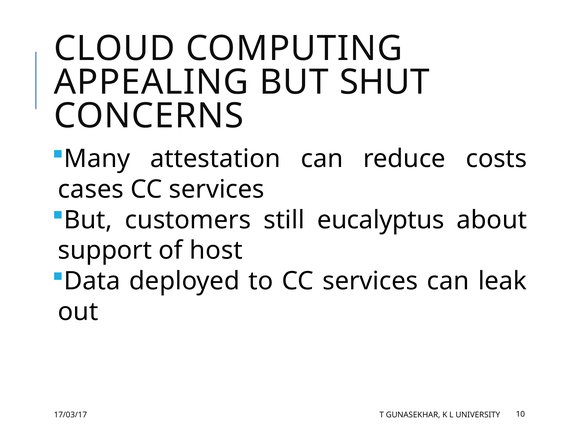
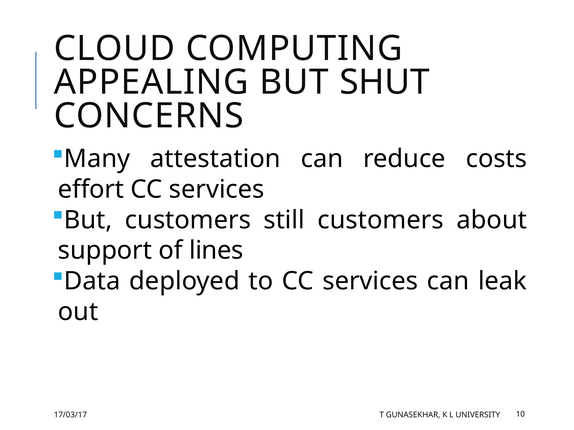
cases: cases -> effort
still eucalyptus: eucalyptus -> customers
host: host -> lines
